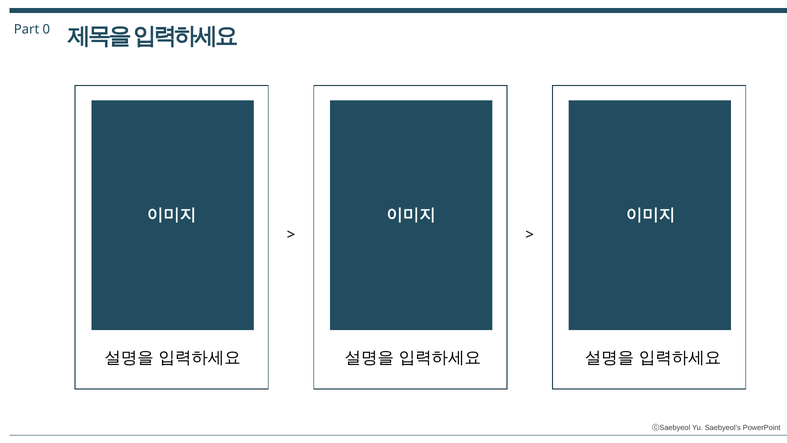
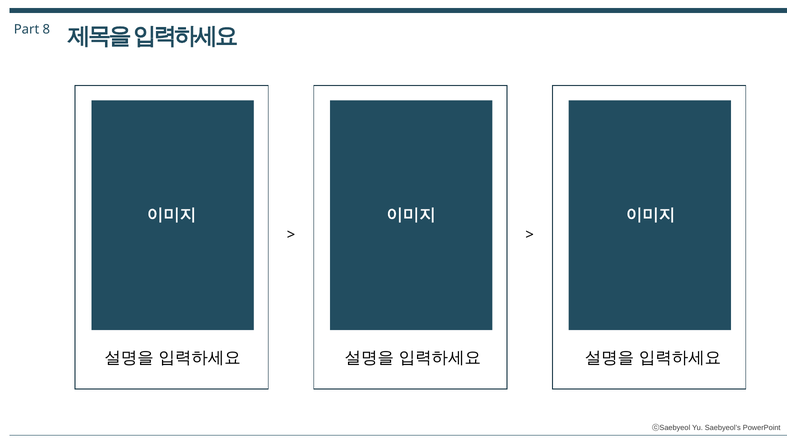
0: 0 -> 8
